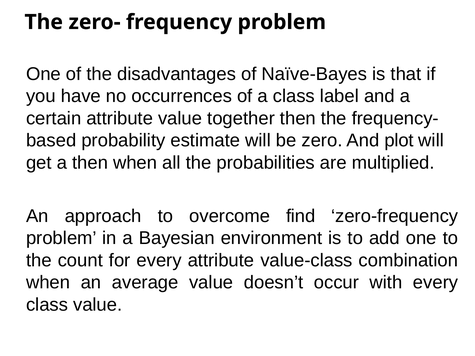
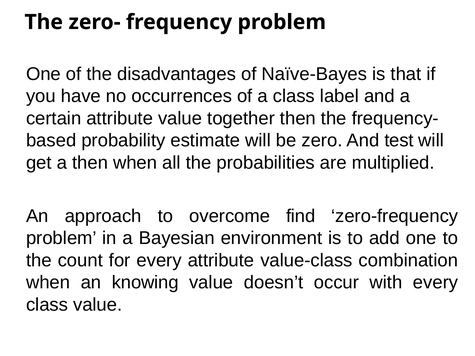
plot: plot -> test
average: average -> knowing
